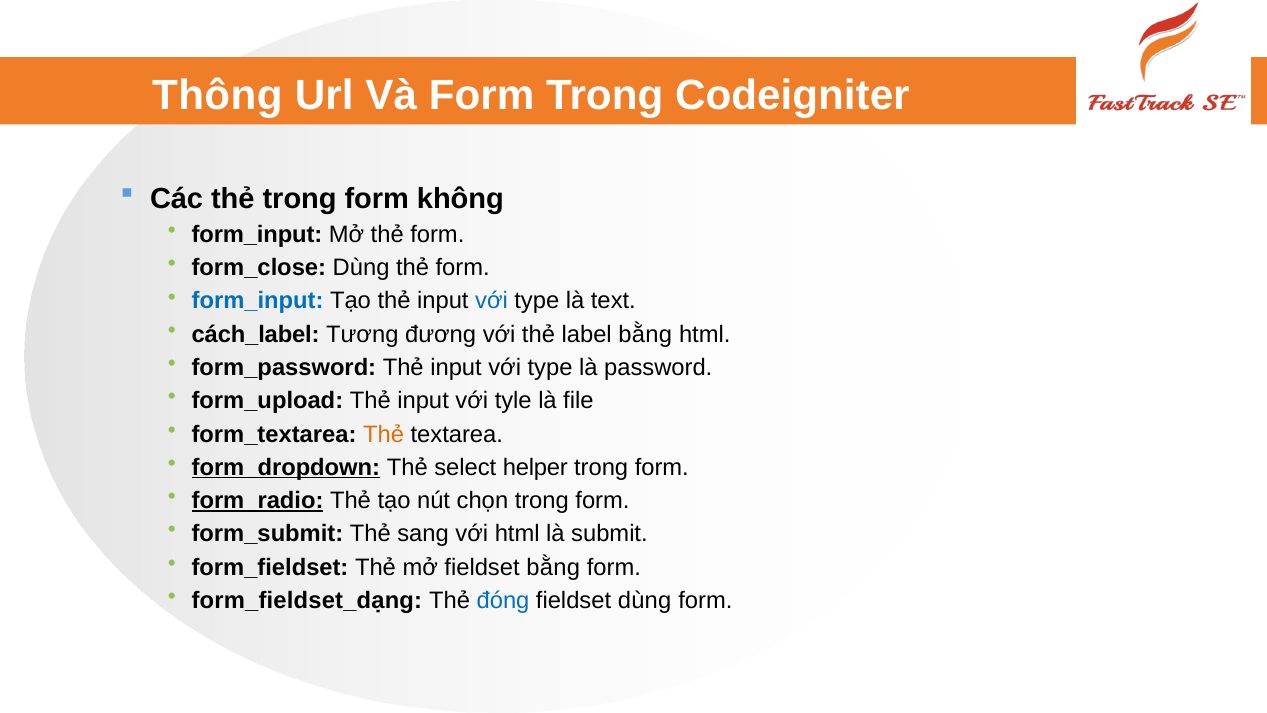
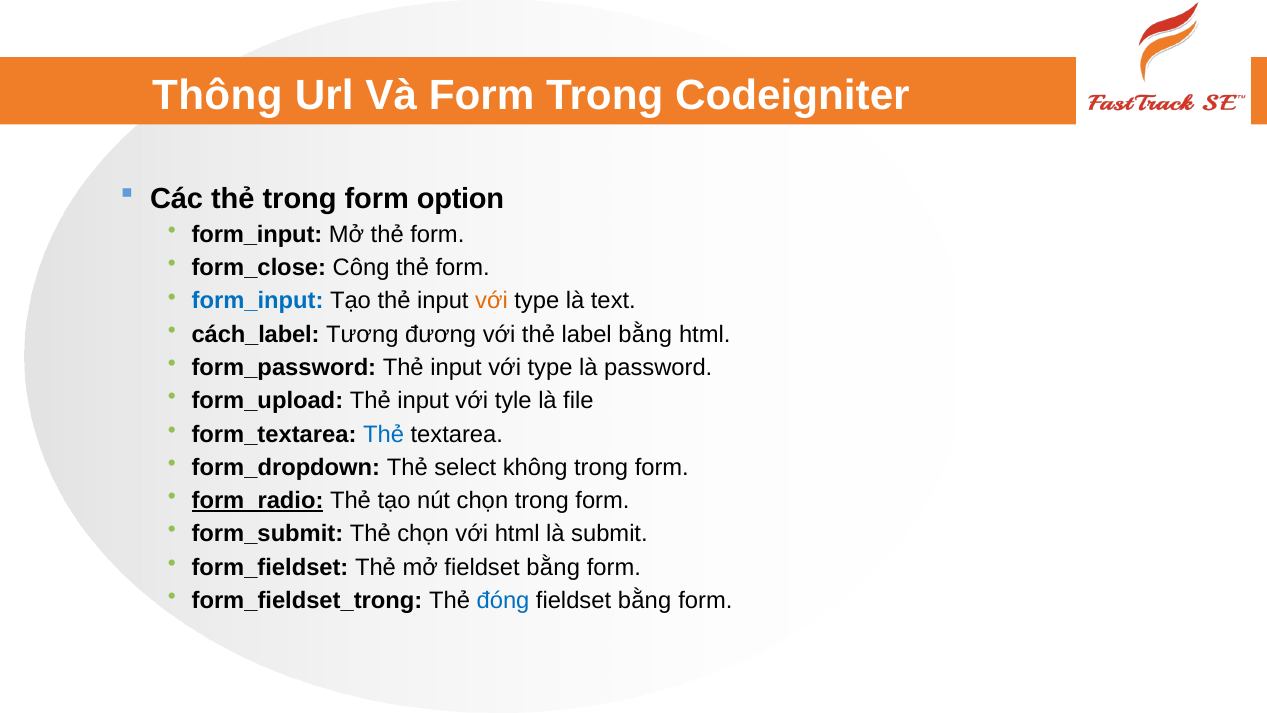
không: không -> option
form_close Dùng: Dùng -> Công
với at (491, 301) colour: blue -> orange
Thẻ at (384, 434) colour: orange -> blue
form_dropdown underline: present -> none
helper: helper -> không
Thẻ sang: sang -> chọn
form_fieldset_dạng: form_fieldset_dạng -> form_fieldset_trong
dùng at (645, 600): dùng -> bằng
